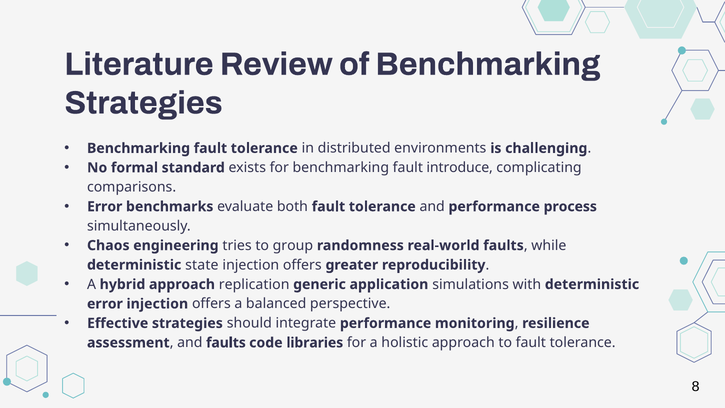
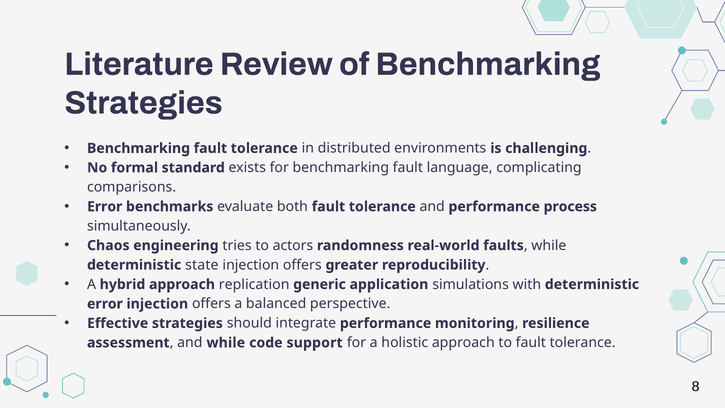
introduce: introduce -> language
group: group -> actors
and faults: faults -> while
libraries: libraries -> support
